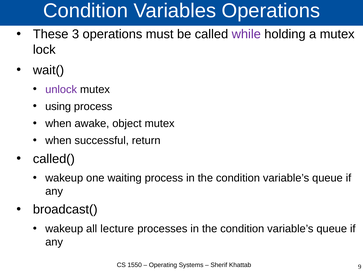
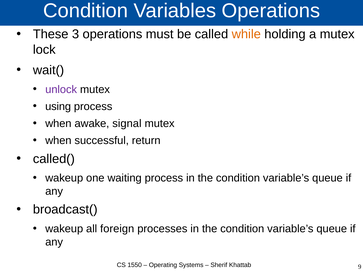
while colour: purple -> orange
object: object -> signal
lecture: lecture -> foreign
